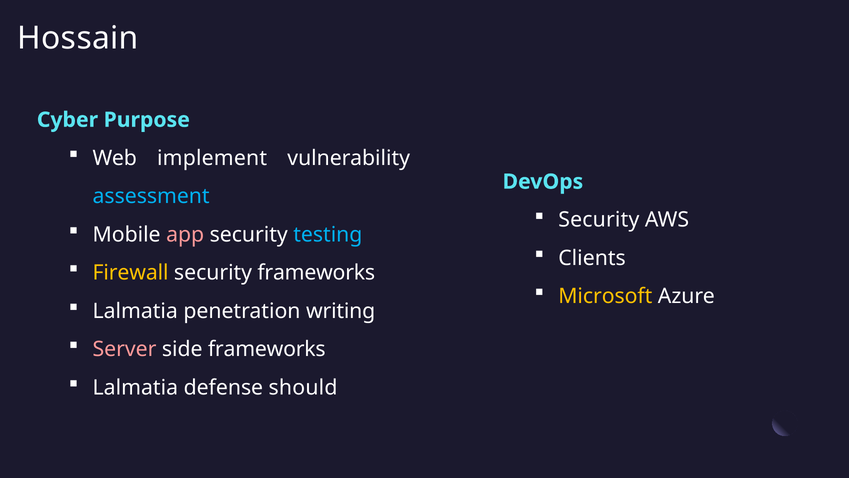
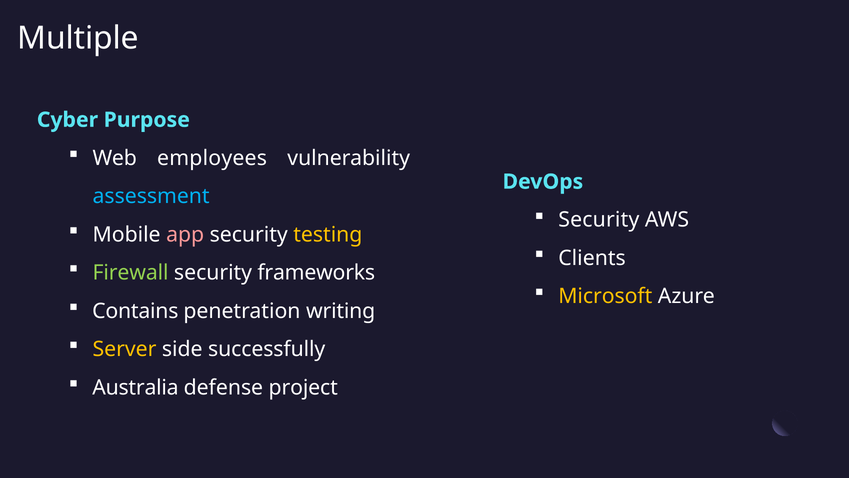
Hossain: Hossain -> Multiple
implement: implement -> employees
testing colour: light blue -> yellow
Firewall colour: yellow -> light green
Lalmatia at (135, 311): Lalmatia -> Contains
Server colour: pink -> yellow
side frameworks: frameworks -> successfully
Lalmatia at (135, 387): Lalmatia -> Australia
should: should -> project
